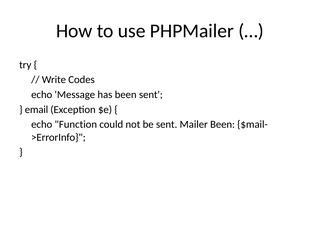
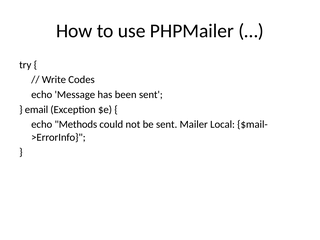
Function: Function -> Methods
Mailer Been: Been -> Local
